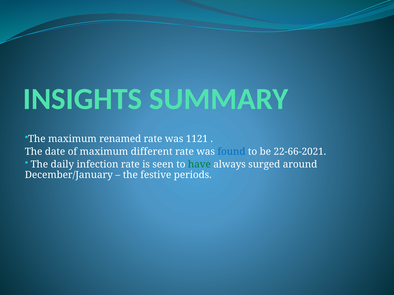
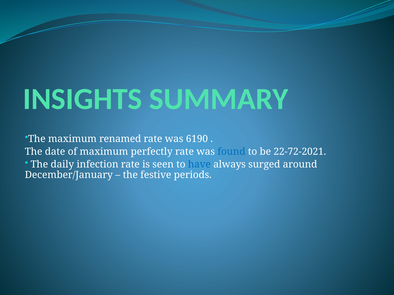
1121: 1121 -> 6190
different: different -> perfectly
22-66-2021: 22-66-2021 -> 22-72-2021
have colour: green -> blue
